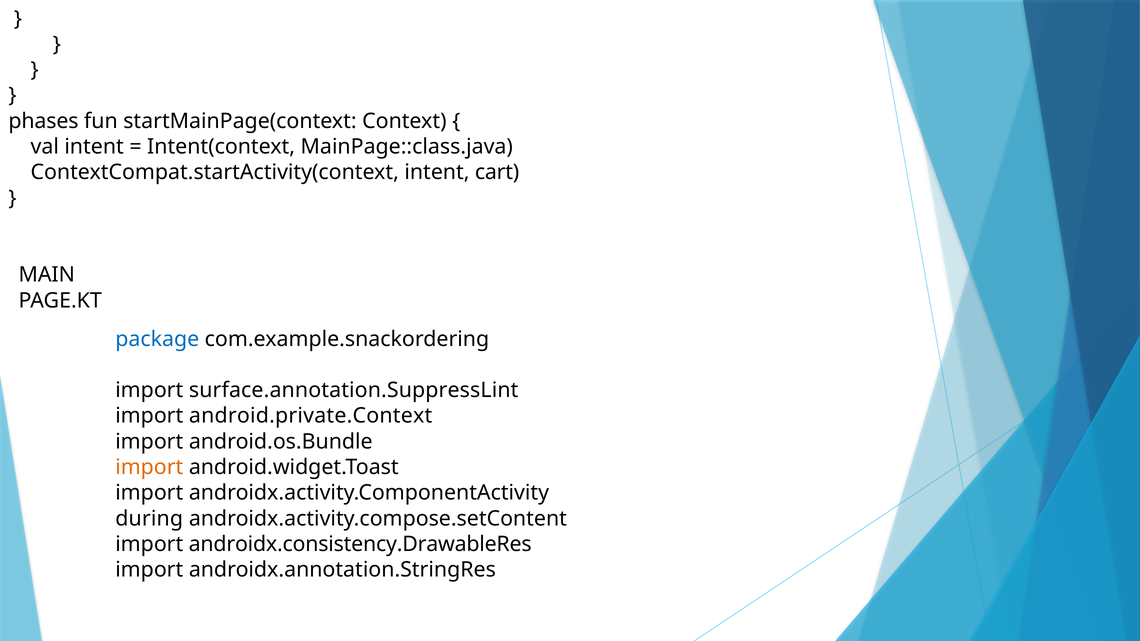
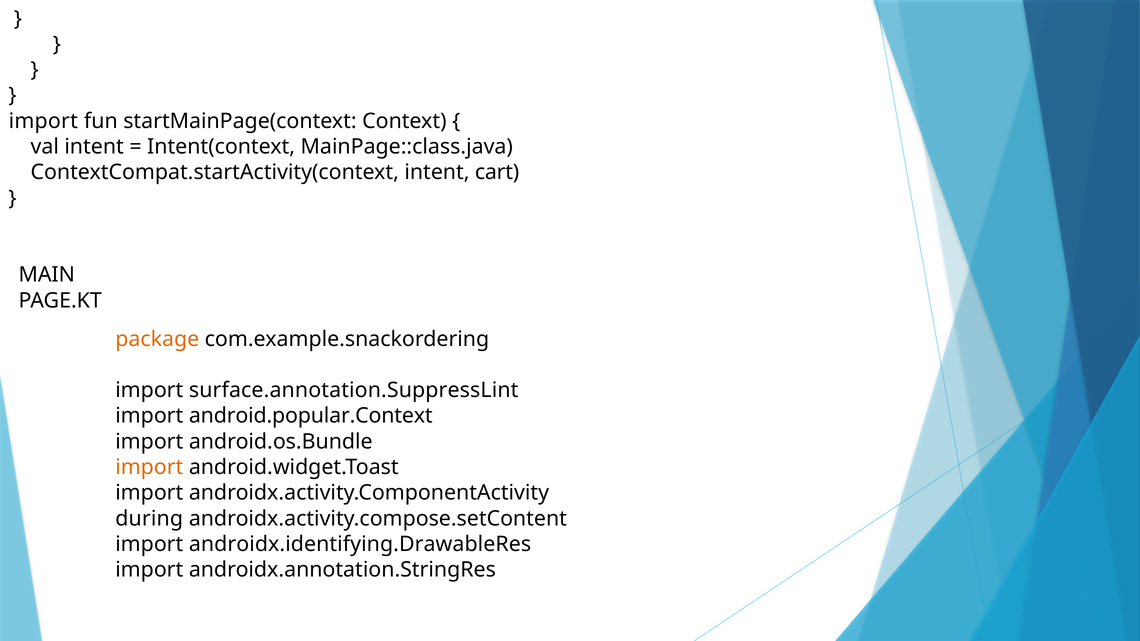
phases at (43, 121): phases -> import
package colour: blue -> orange
android.private.Context: android.private.Context -> android.popular.Context
androidx.consistency.DrawableRes: androidx.consistency.DrawableRes -> androidx.identifying.DrawableRes
